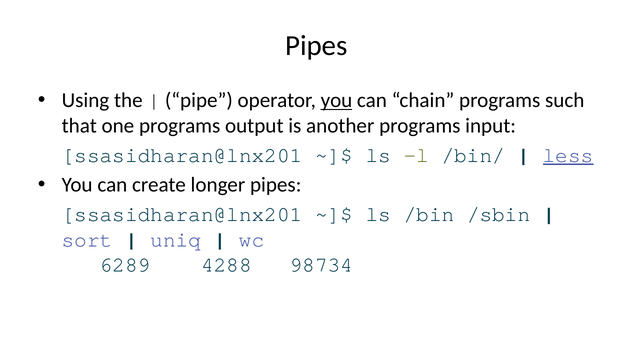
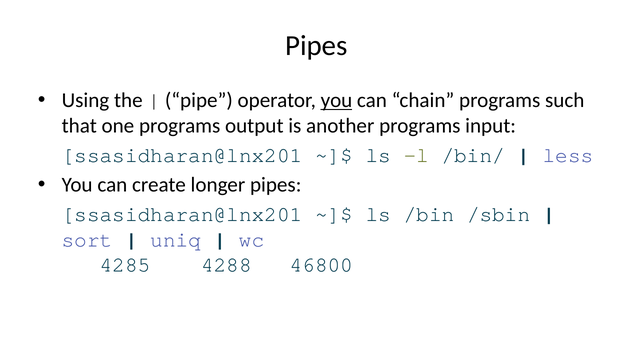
less underline: present -> none
6289: 6289 -> 4285
98734: 98734 -> 46800
